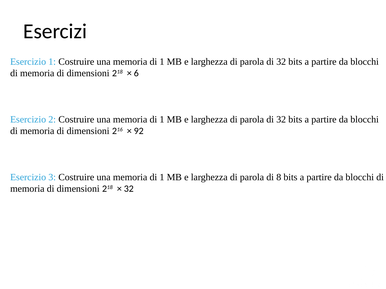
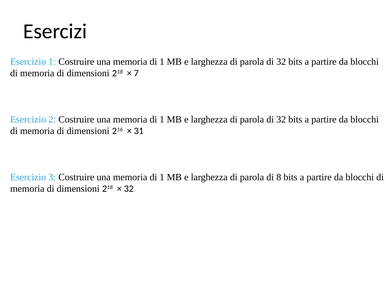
6: 6 -> 7
92: 92 -> 31
